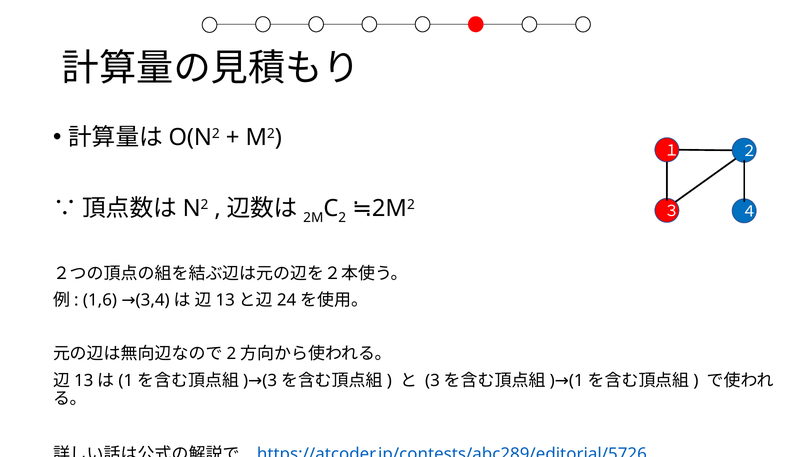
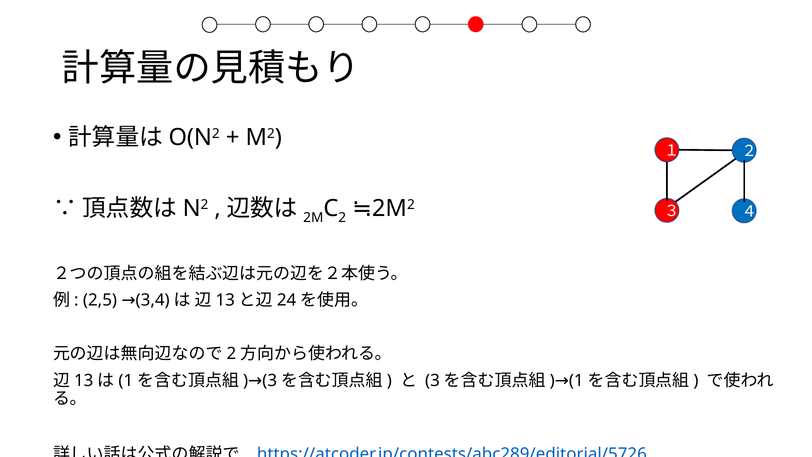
1,6: 1,6 -> 2,5
